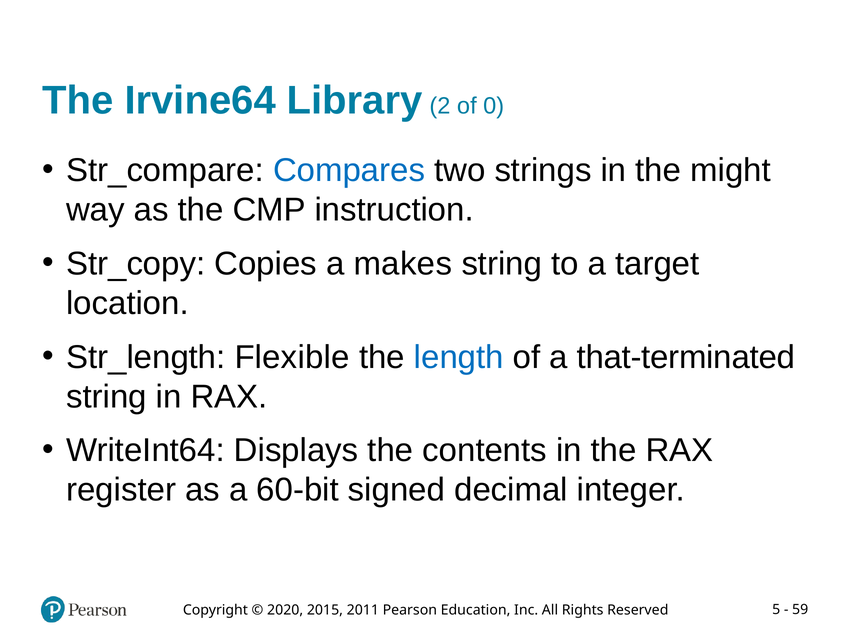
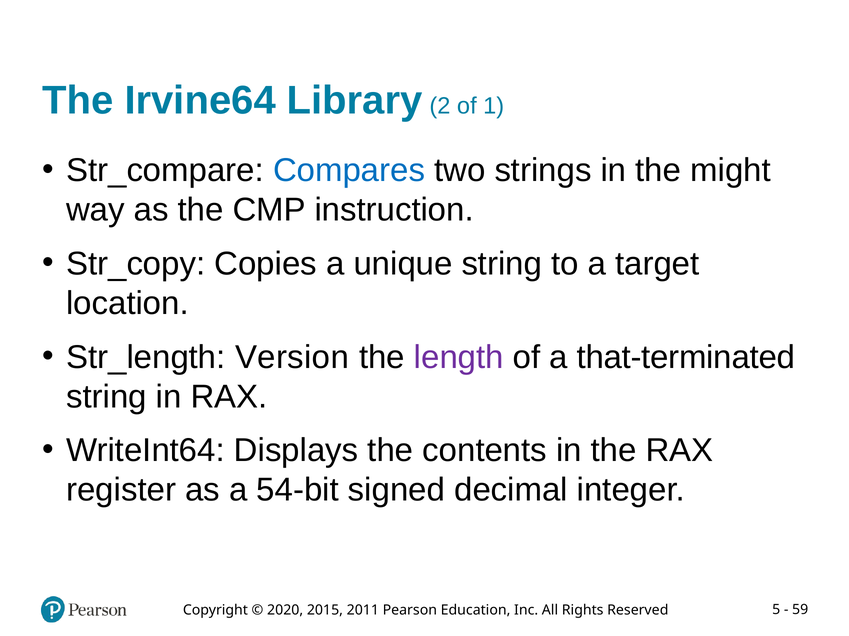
0: 0 -> 1
makes: makes -> unique
Flexible: Flexible -> Version
length colour: blue -> purple
60-bit: 60-bit -> 54-bit
